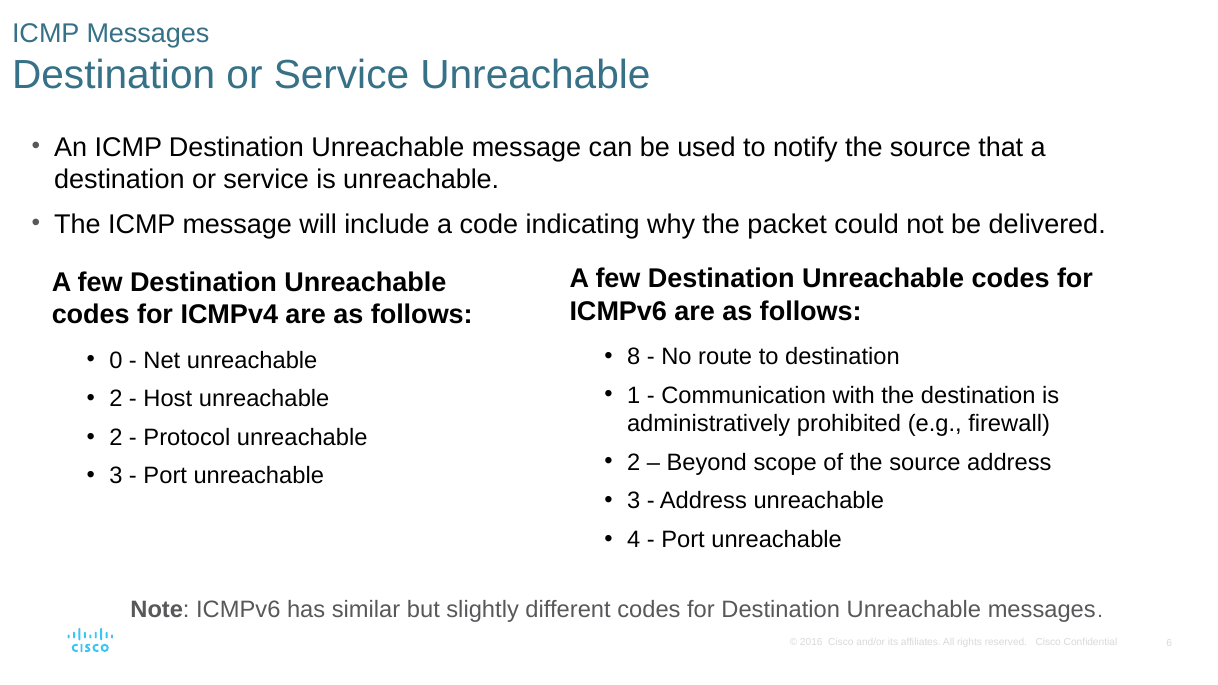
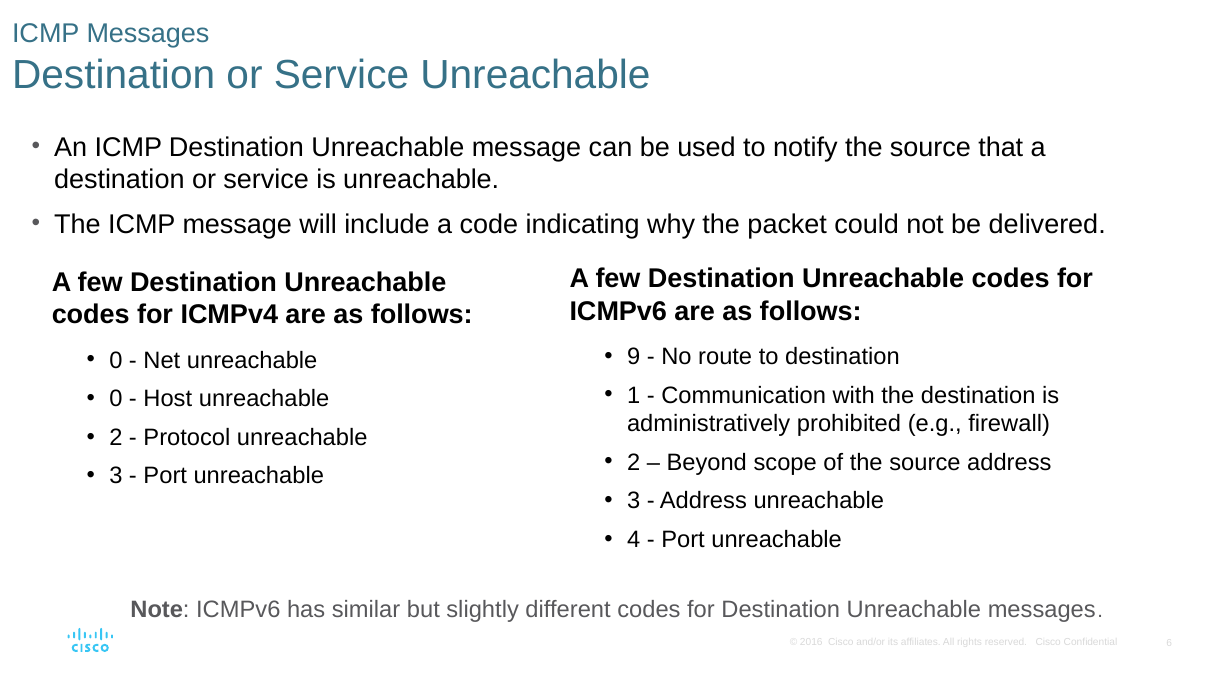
8: 8 -> 9
2 at (116, 399): 2 -> 0
